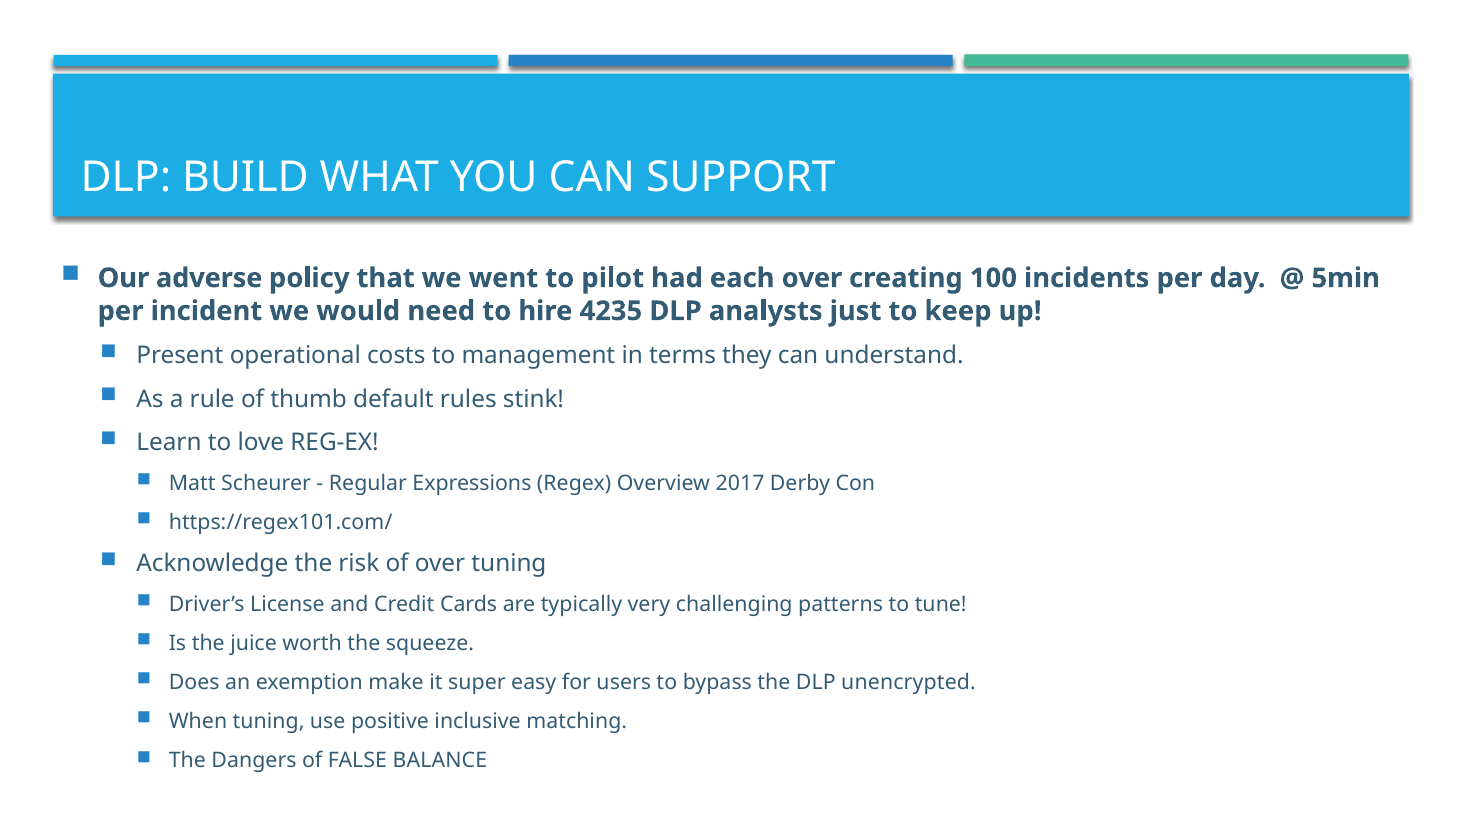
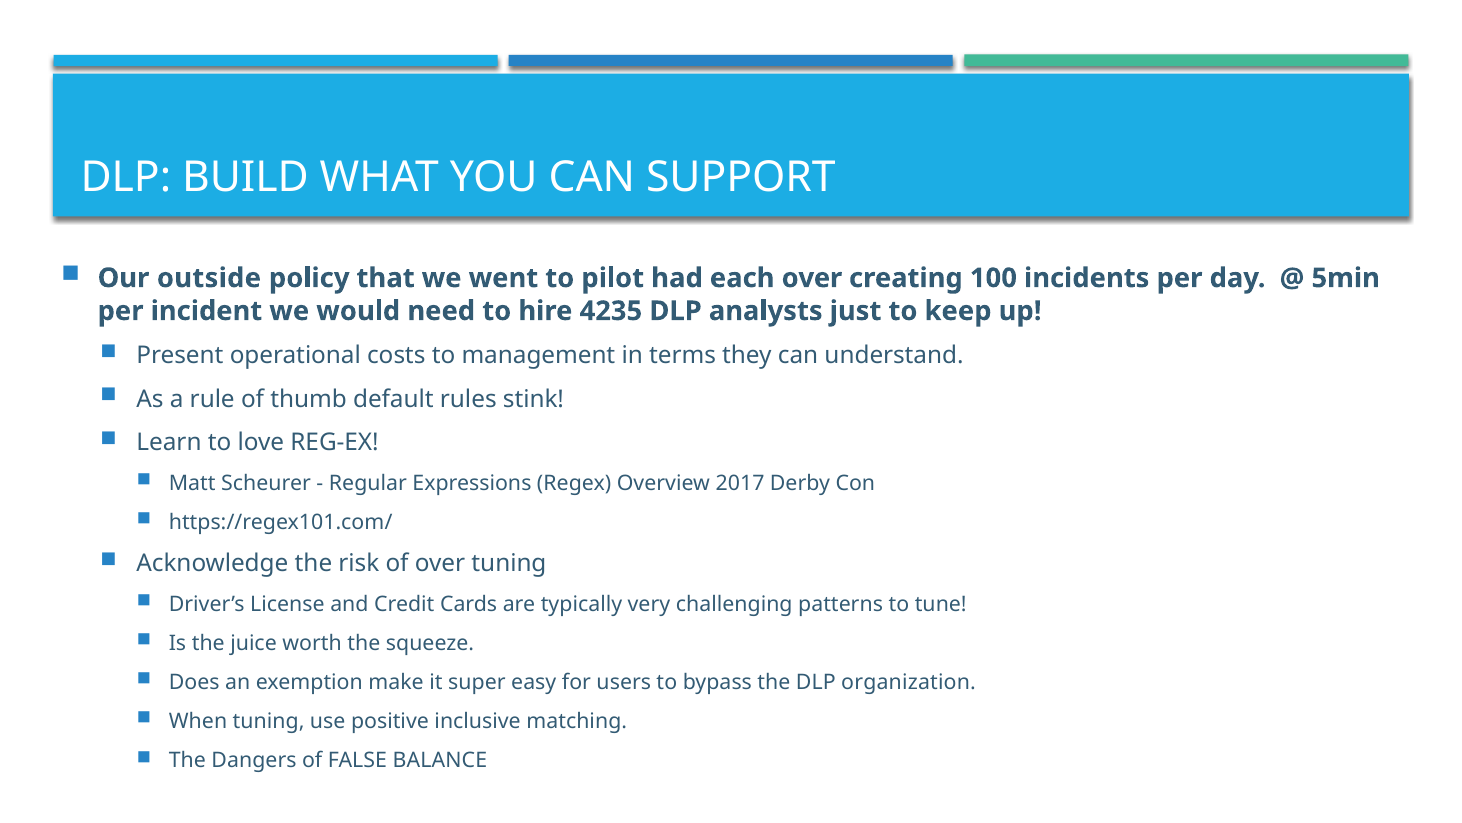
adverse: adverse -> outside
unencrypted: unencrypted -> organization
